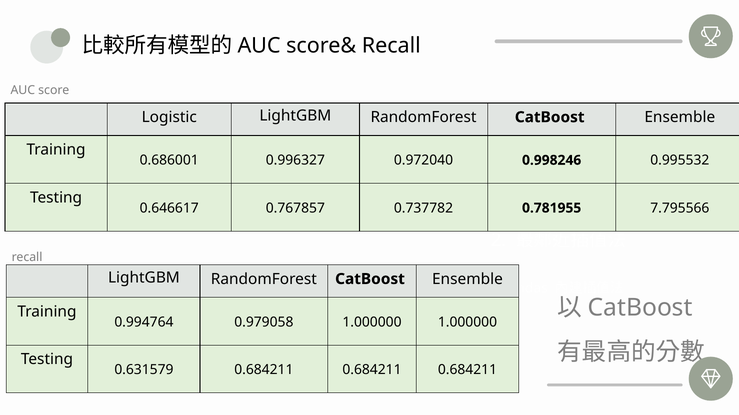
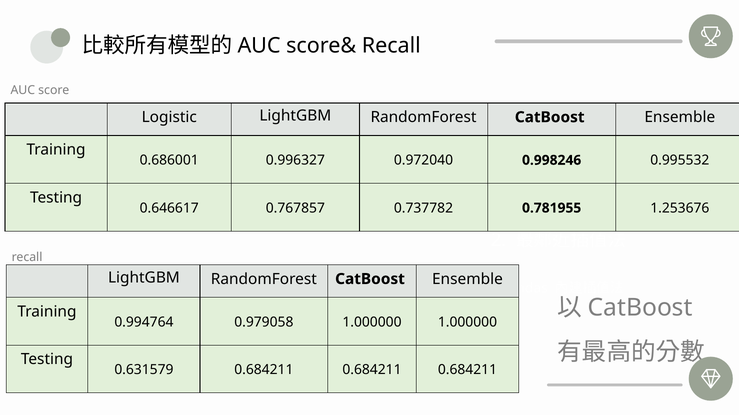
7.795566: 7.795566 -> 1.253676
